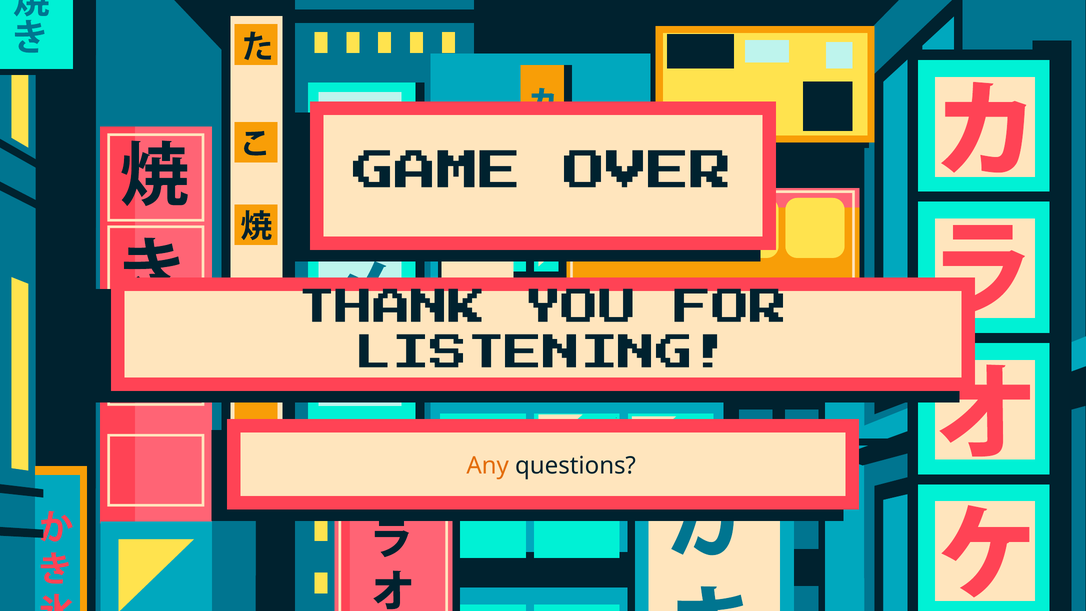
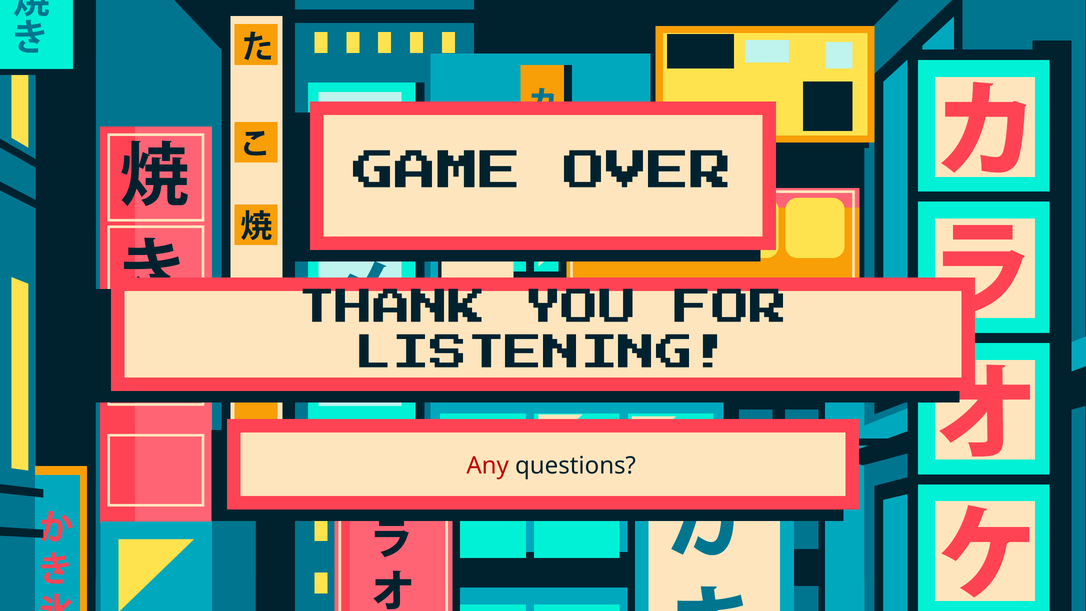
Any at (488, 466) colour: orange -> red
